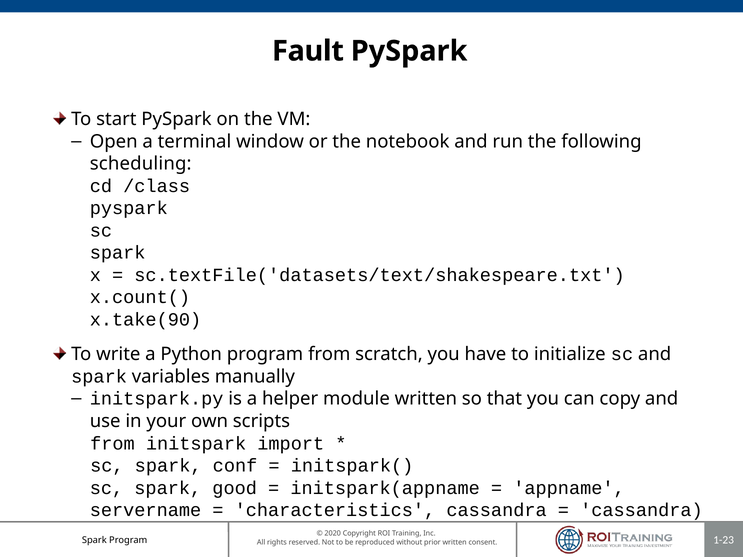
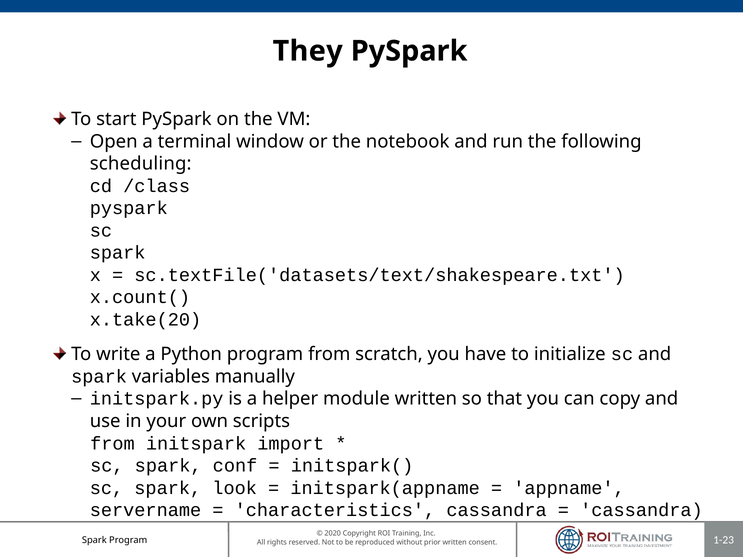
Fault: Fault -> They
x.take(90: x.take(90 -> x.take(20
good: good -> look
